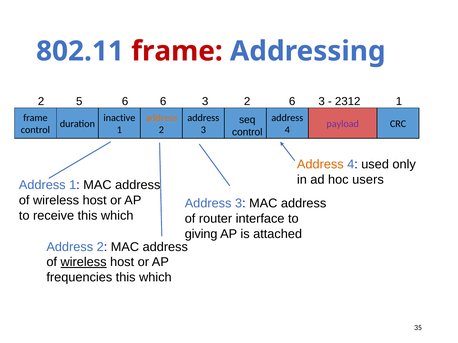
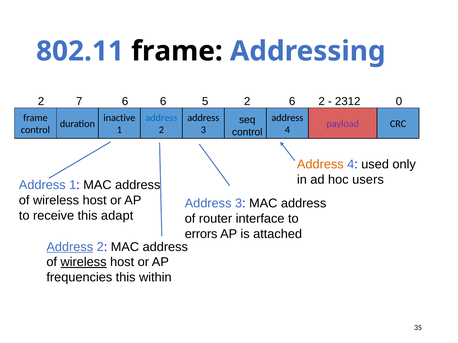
frame at (177, 51) colour: red -> black
5: 5 -> 7
6 6 3: 3 -> 5
2 6 3: 3 -> 2
2312 1: 1 -> 0
address at (161, 118) colour: orange -> blue
receive this which: which -> adapt
giving: giving -> errors
Address at (70, 247) underline: none -> present
which at (155, 278): which -> within
